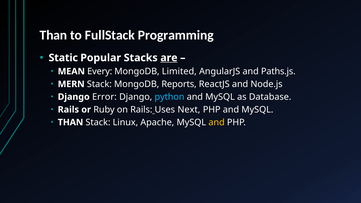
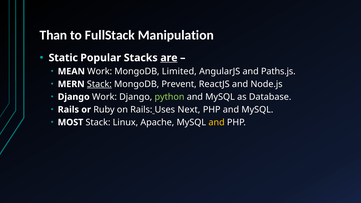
Programming: Programming -> Manipulation
MEAN Every: Every -> Work
Stack at (99, 84) underline: none -> present
Reports: Reports -> Prevent
Django Error: Error -> Work
python colour: light blue -> light green
THAN at (70, 122): THAN -> MOST
